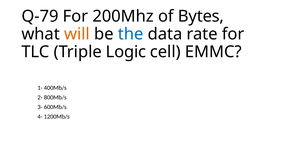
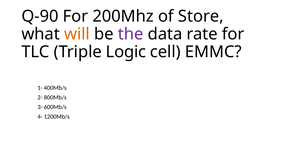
Q-79: Q-79 -> Q-90
Bytes: Bytes -> Store
the colour: blue -> purple
